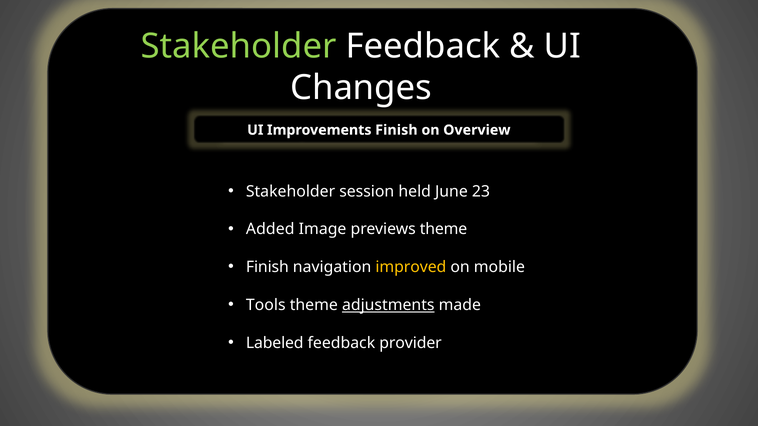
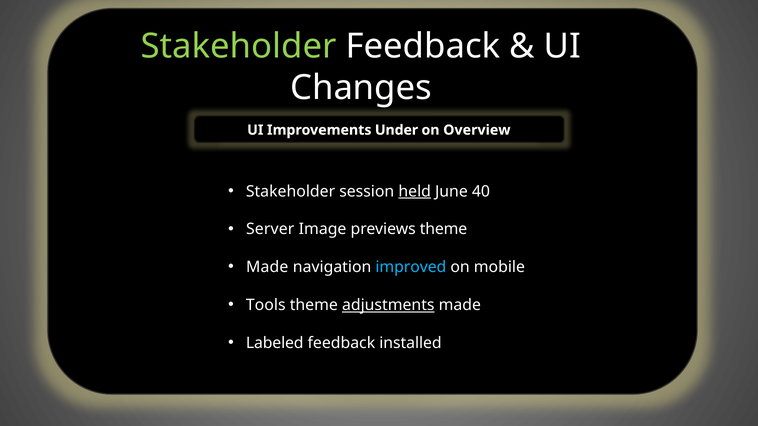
Improvements Finish: Finish -> Under
held underline: none -> present
23: 23 -> 40
Added: Added -> Server
Finish at (267, 267): Finish -> Made
improved colour: yellow -> light blue
provider: provider -> installed
